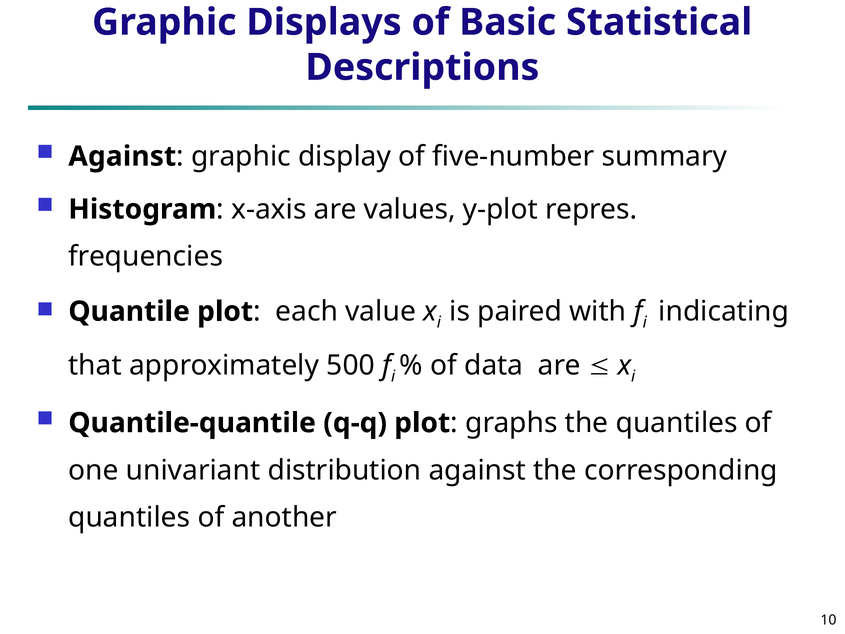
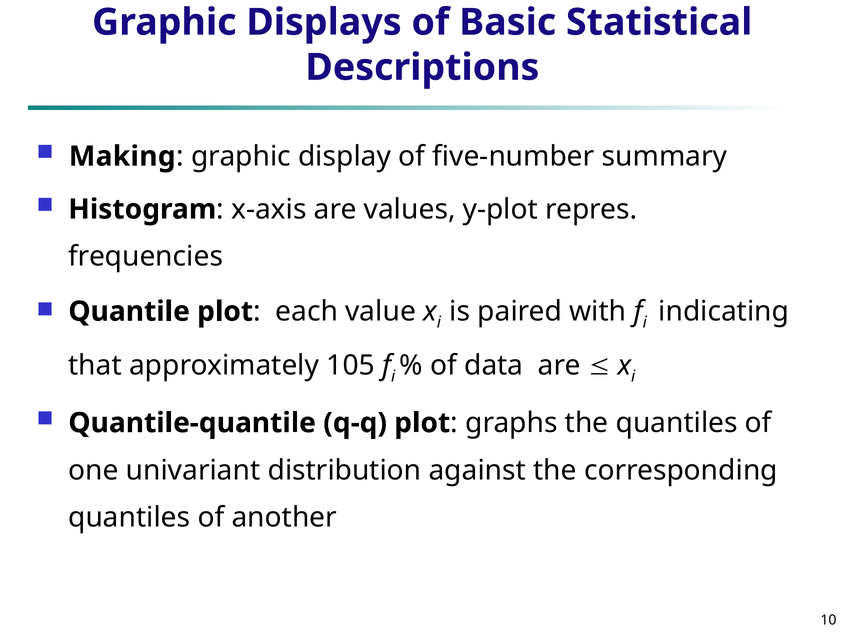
Against at (122, 156): Against -> Making
500: 500 -> 105
